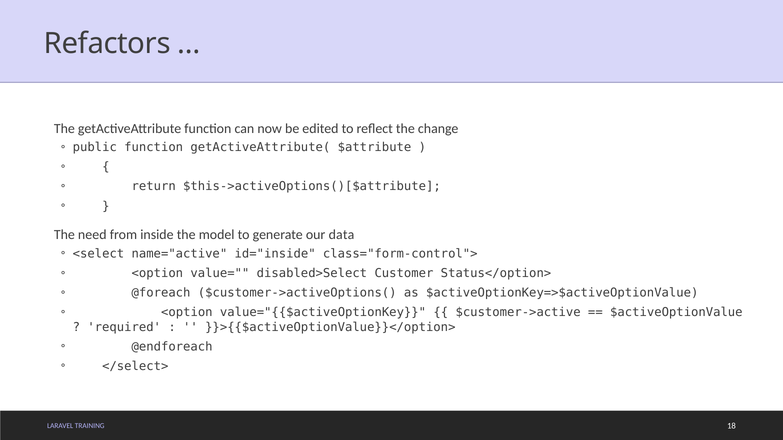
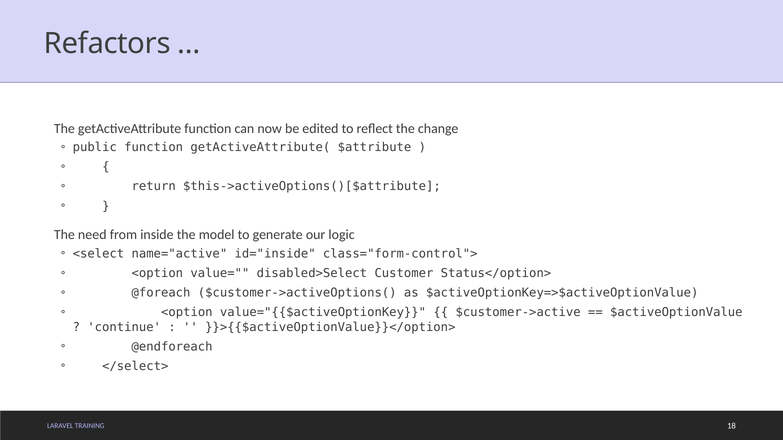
data: data -> logic
required: required -> continue
